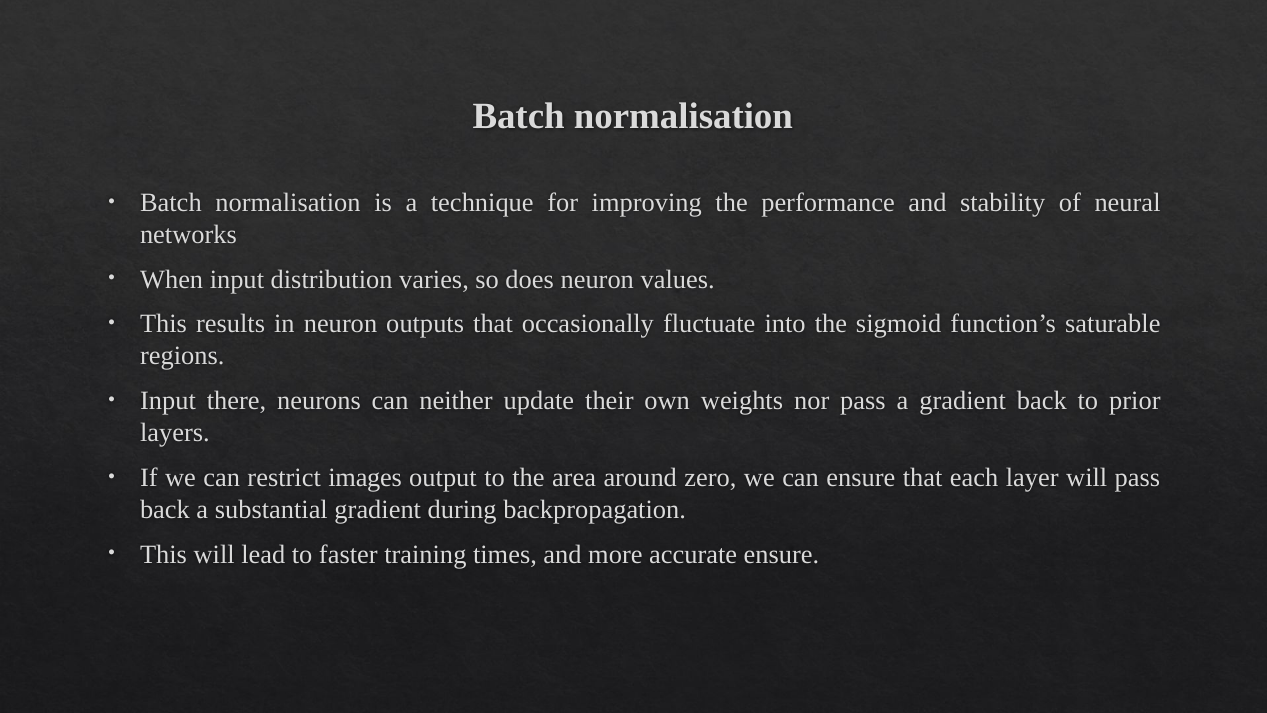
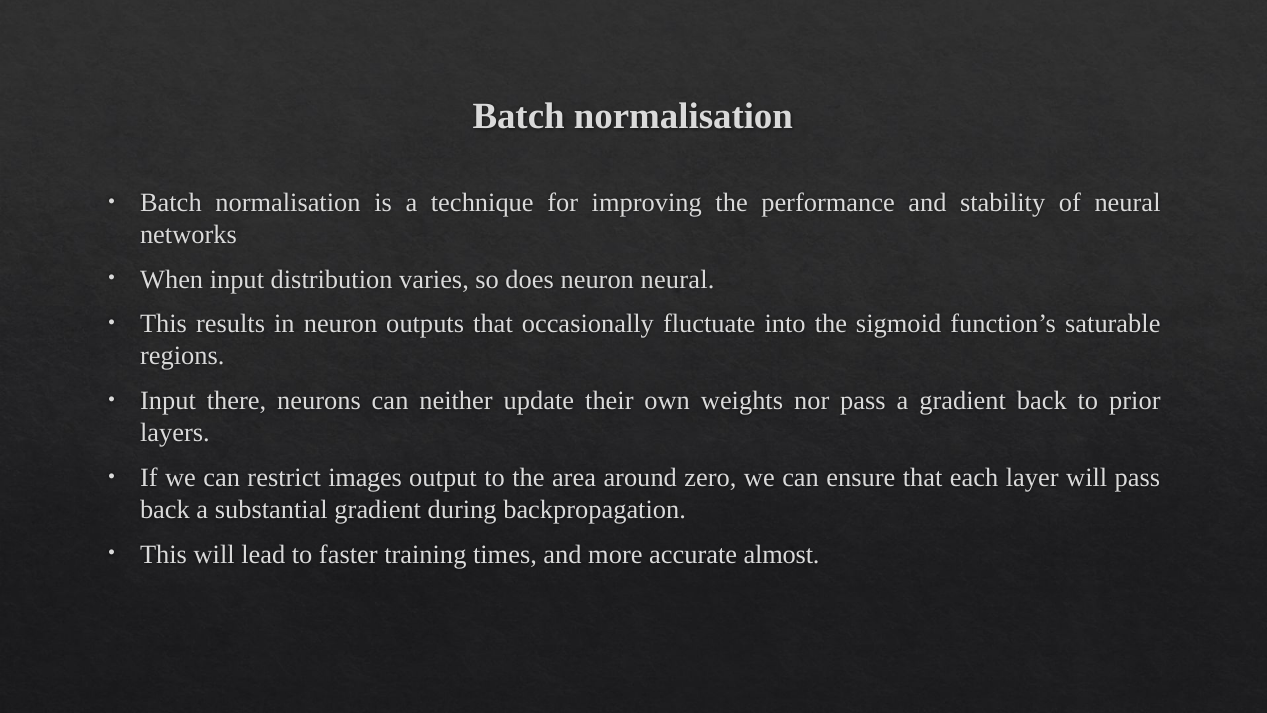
neuron values: values -> neural
accurate ensure: ensure -> almost
